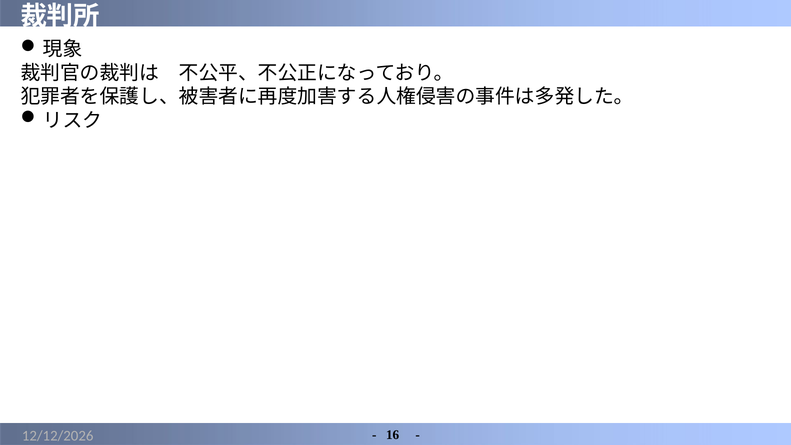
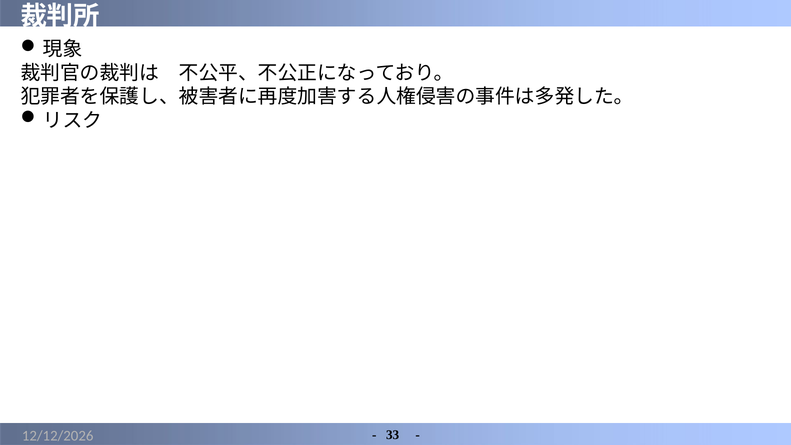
16: 16 -> 33
